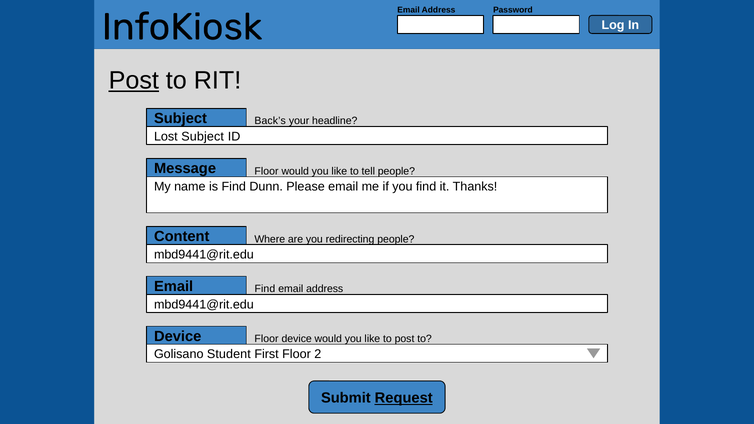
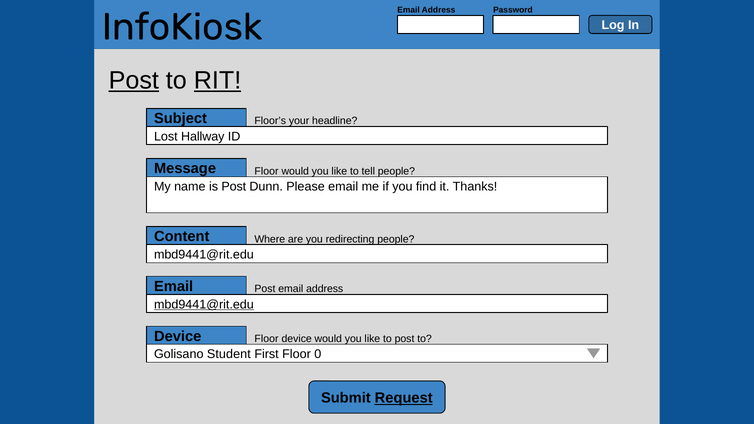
RIT underline: none -> present
Back’s: Back’s -> Floor’s
Lost Subject: Subject -> Hallway
is Find: Find -> Post
Find at (265, 289): Find -> Post
mbd9441@rit.edu at (204, 304) underline: none -> present
2: 2 -> 0
